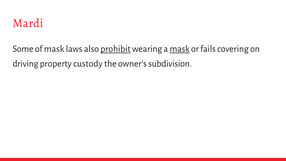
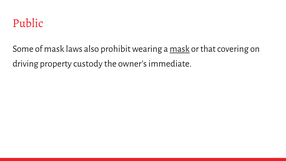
Mardi: Mardi -> Public
prohibit underline: present -> none
fails: fails -> that
subdivision: subdivision -> immediate
